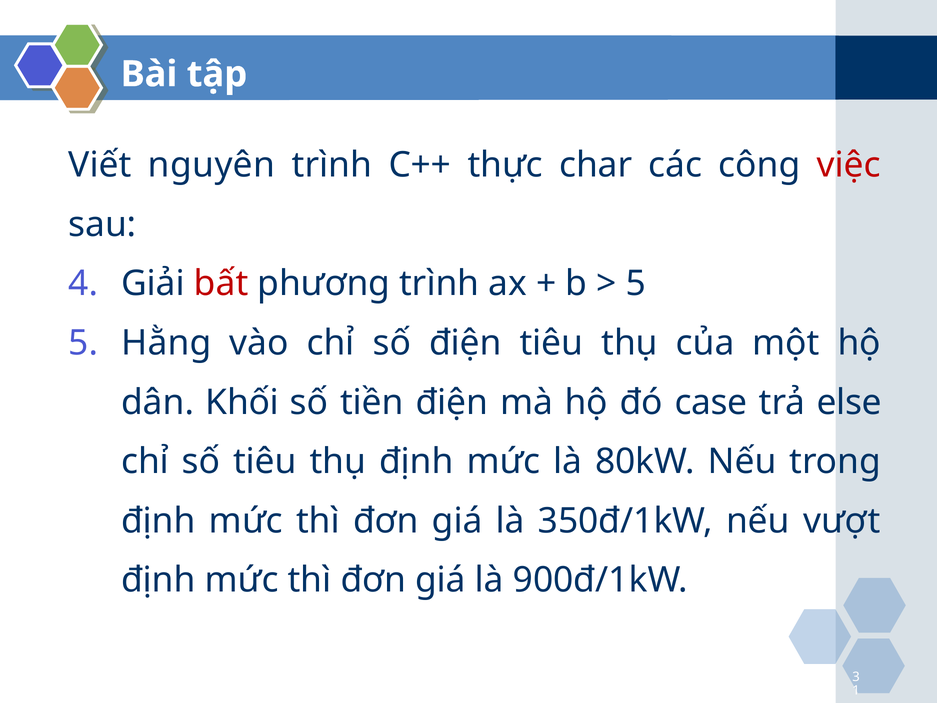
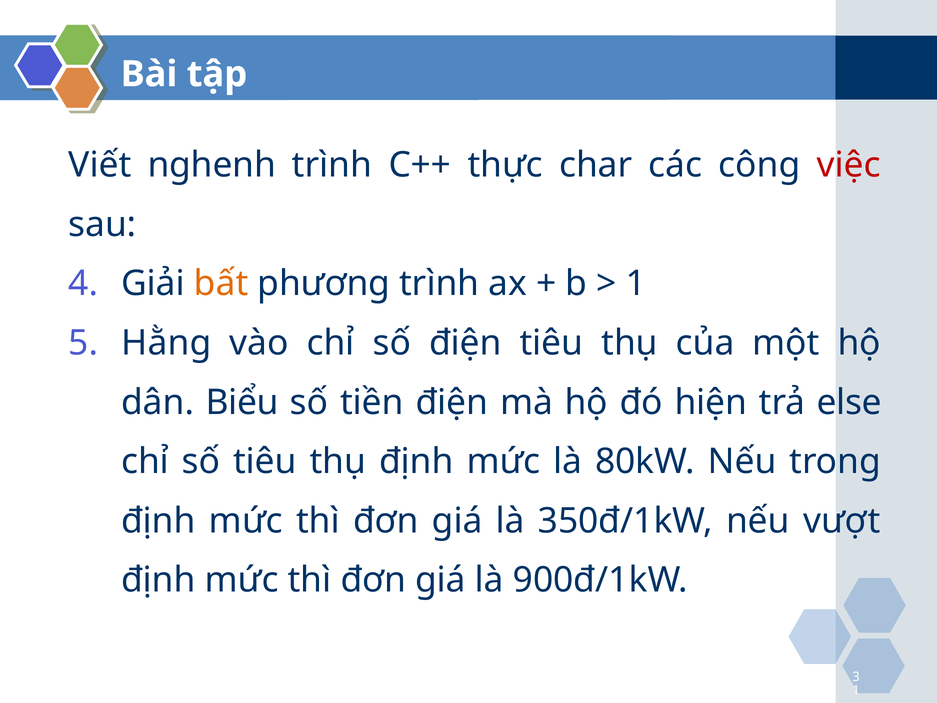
nguyên: nguyên -> nghenh
bất colour: red -> orange
5 at (636, 284): 5 -> 1
Khối: Khối -> Biểu
case: case -> hiện
